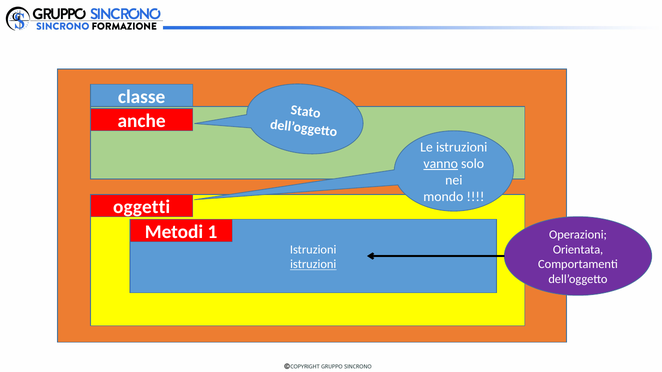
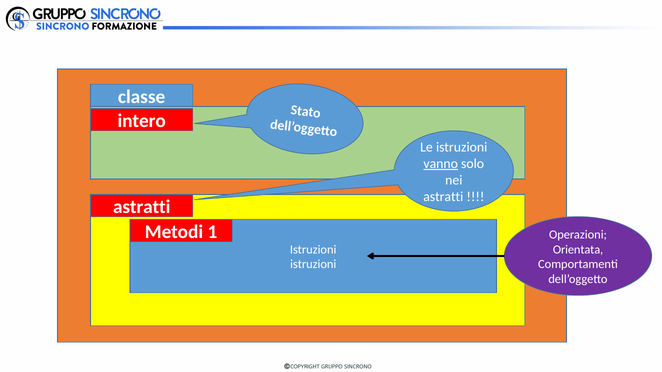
anche: anche -> intero
mondo at (443, 197): mondo -> astratti
oggetti at (142, 207): oggetti -> astratti
istruzioni at (313, 265) underline: present -> none
